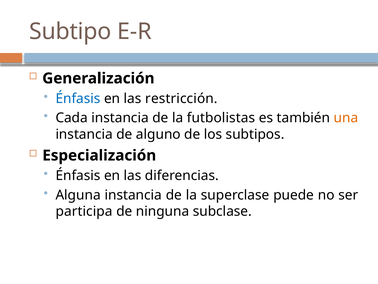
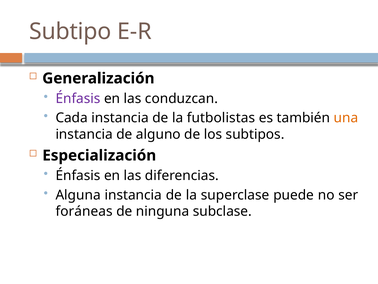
Énfasis at (78, 98) colour: blue -> purple
restricción: restricción -> conduzcan
participa: participa -> foráneas
